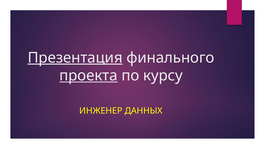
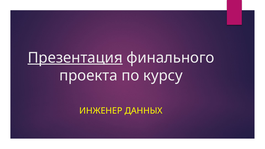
проекта underline: present -> none
